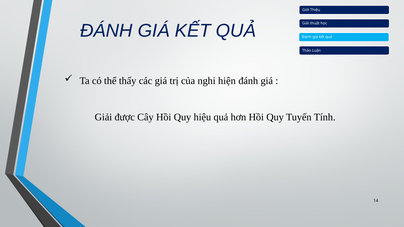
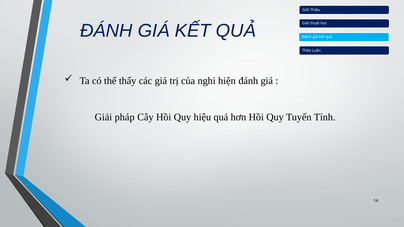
được: được -> pháp
